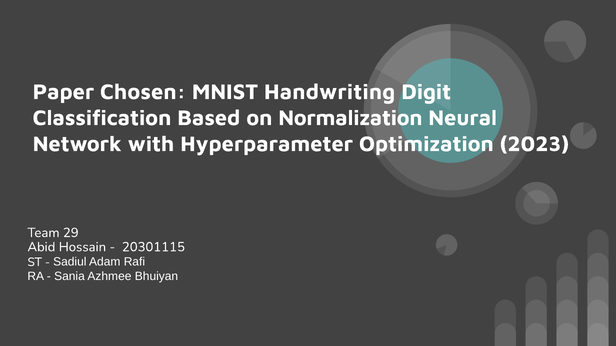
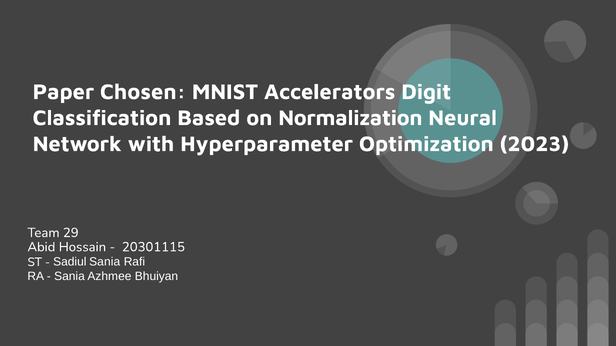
Handwriting: Handwriting -> Accelerators
Sadiul Adam: Adam -> Sania
